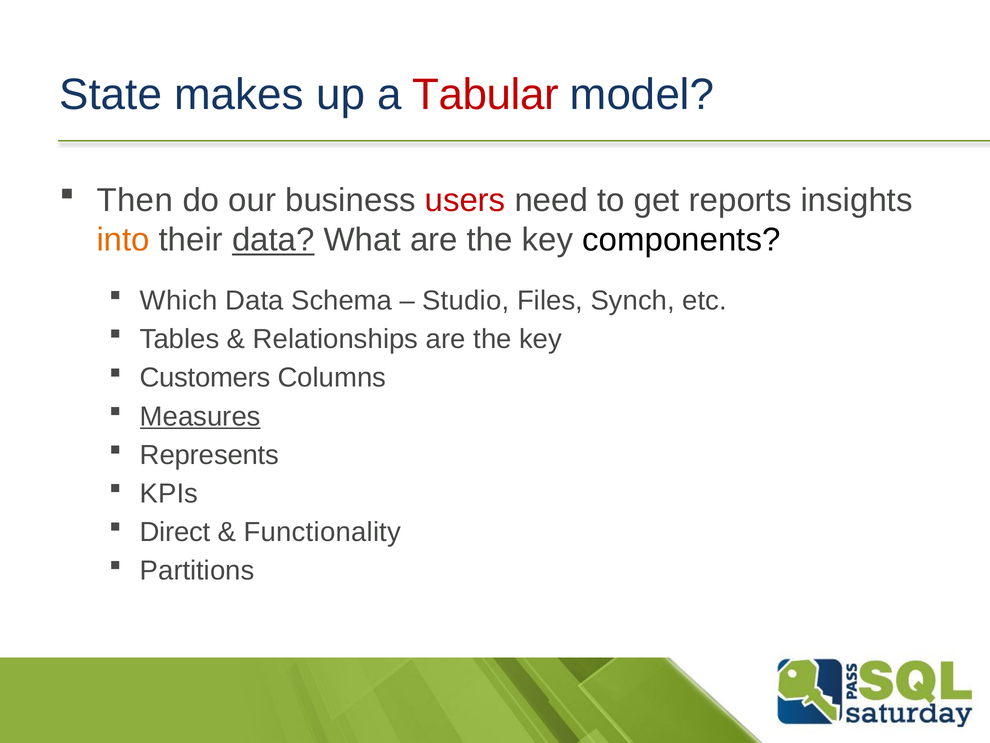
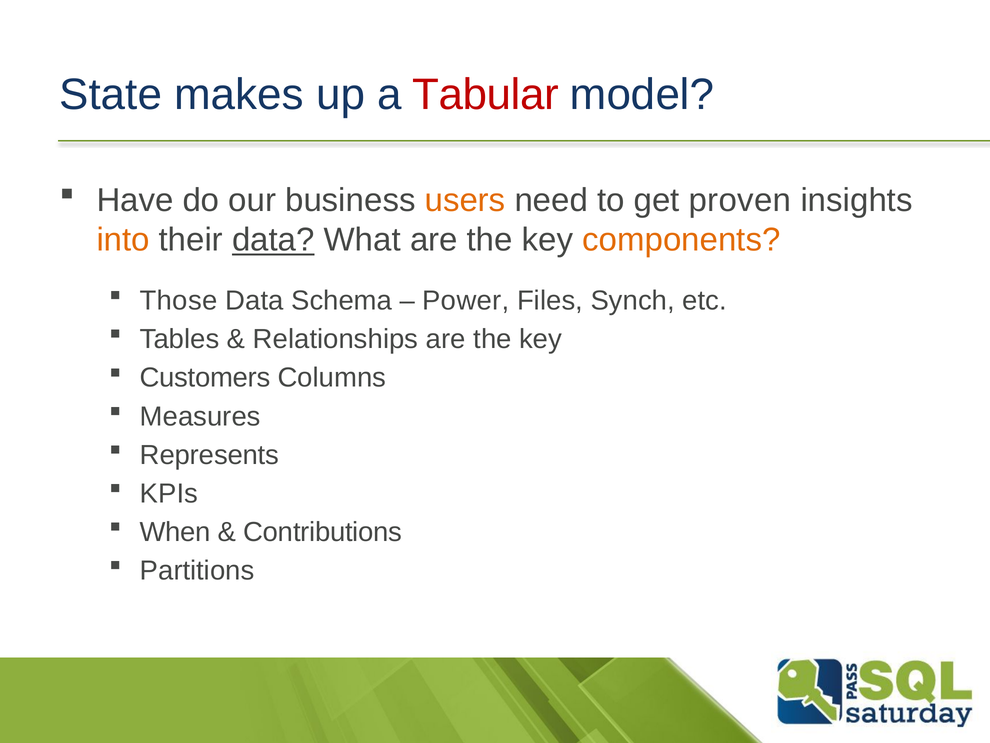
Then: Then -> Have
users colour: red -> orange
reports: reports -> proven
components colour: black -> orange
Which: Which -> Those
Studio: Studio -> Power
Measures underline: present -> none
Direct: Direct -> When
Functionality: Functionality -> Contributions
